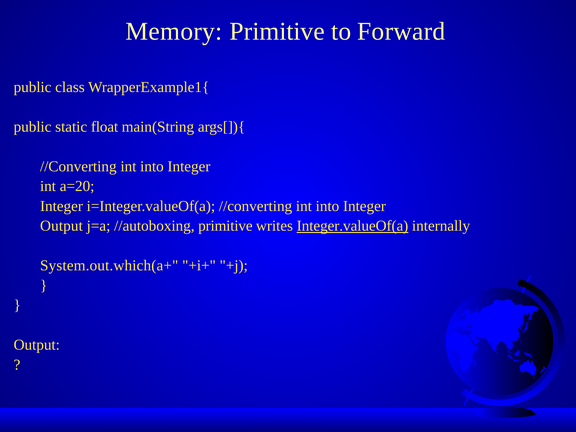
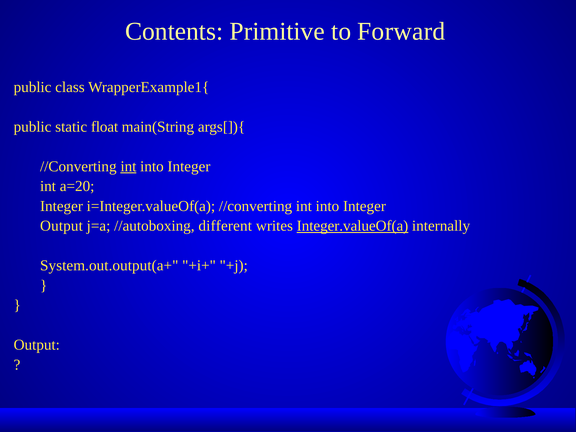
Memory: Memory -> Contents
int at (128, 166) underline: none -> present
//autoboxing primitive: primitive -> different
System.out.which(a+: System.out.which(a+ -> System.out.output(a+
